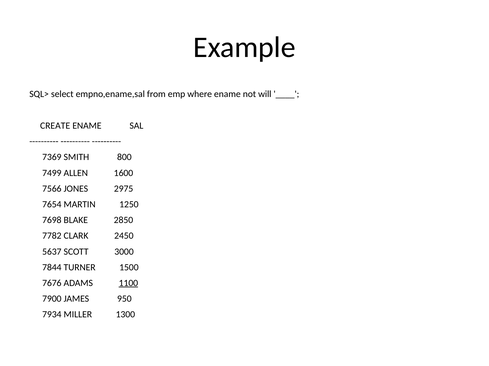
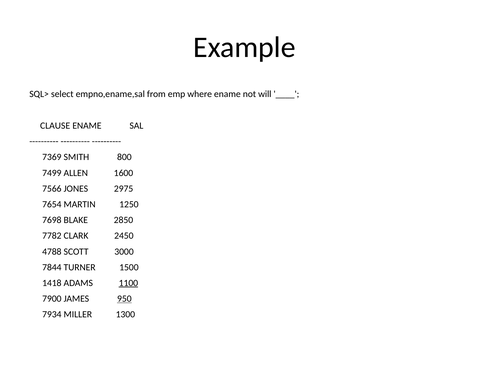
CREATE: CREATE -> CLAUSE
5637: 5637 -> 4788
7676: 7676 -> 1418
950 underline: none -> present
